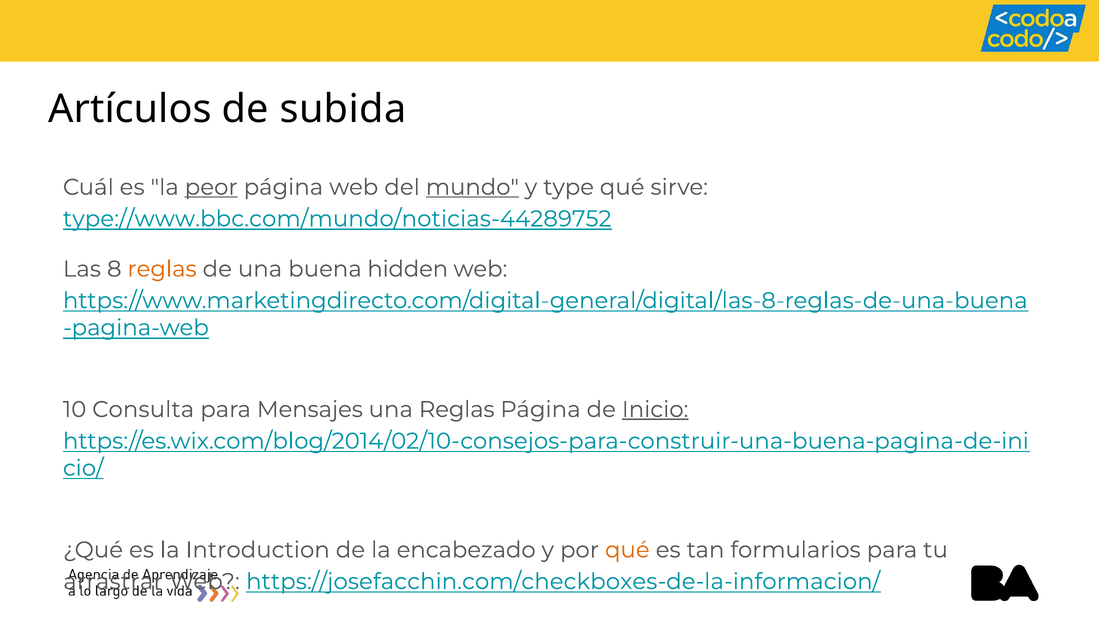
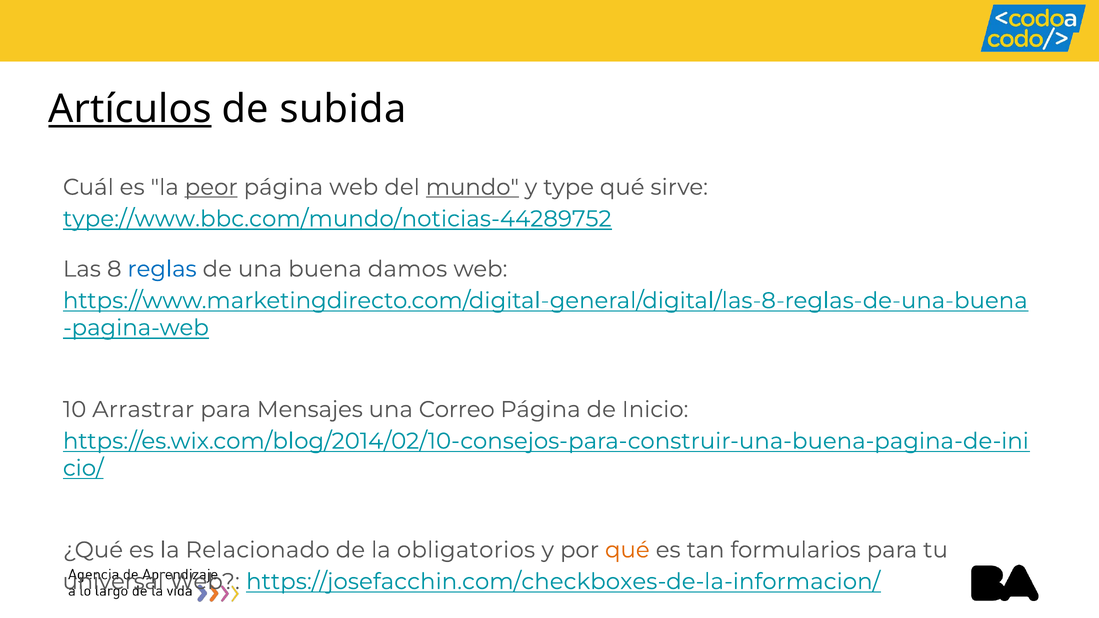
Artículos underline: none -> present
reglas at (162, 269) colour: orange -> blue
hidden: hidden -> damos
Consulta: Consulta -> Arrastrar
una Reglas: Reglas -> Correo
Inicio underline: present -> none
Introduction: Introduction -> Relacionado
encabezado: encabezado -> obligatorios
arrastrar: arrastrar -> universal
